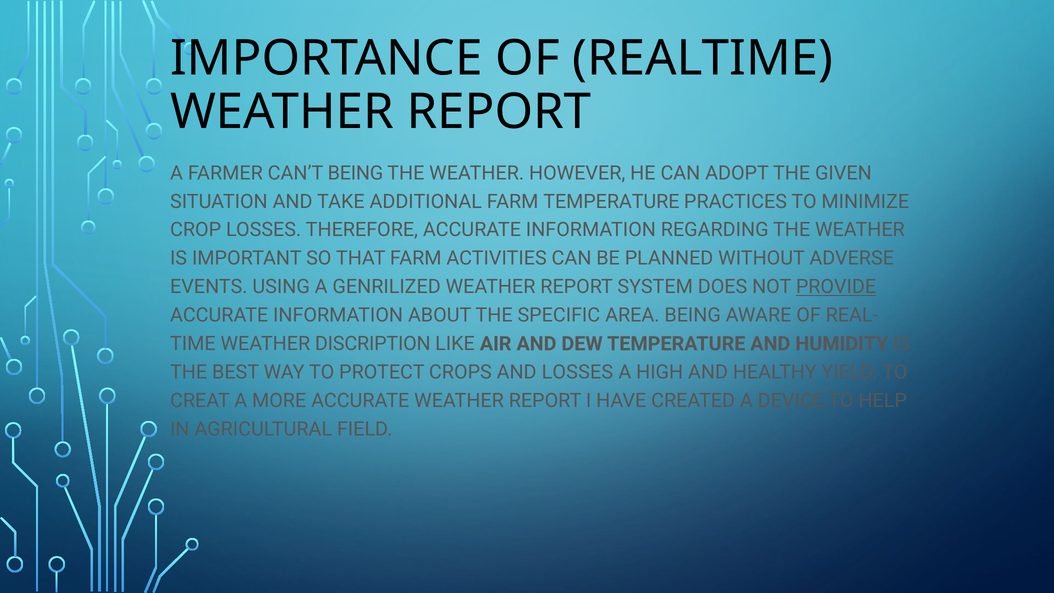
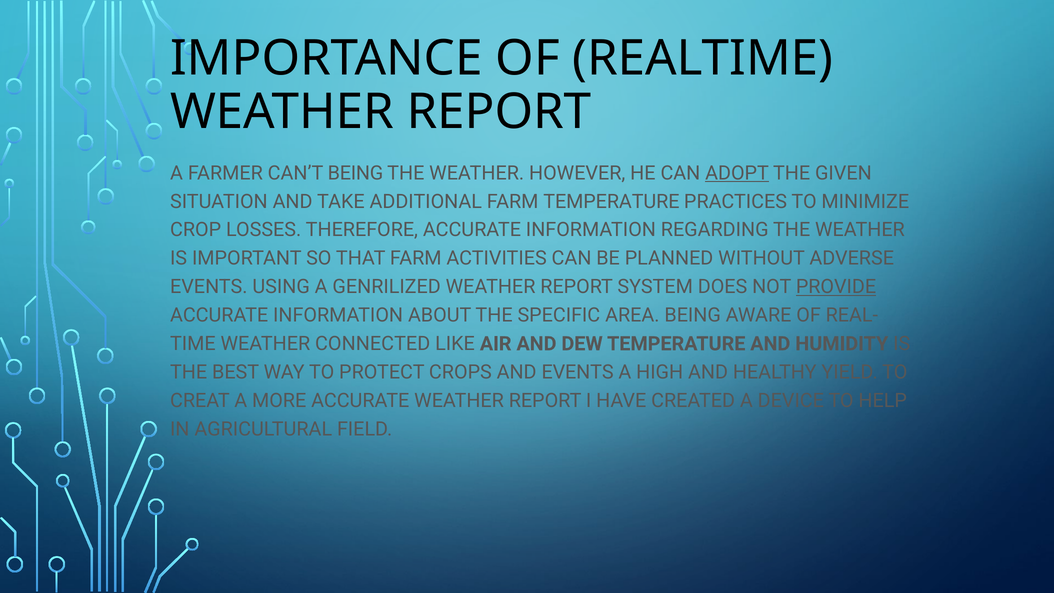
ADOPT underline: none -> present
DISCRIPTION: DISCRIPTION -> CONNECTED
AND LOSSES: LOSSES -> EVENTS
